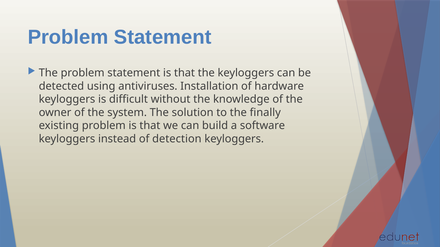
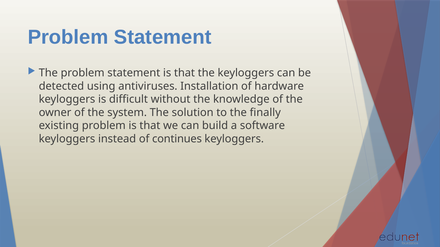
detection: detection -> continues
